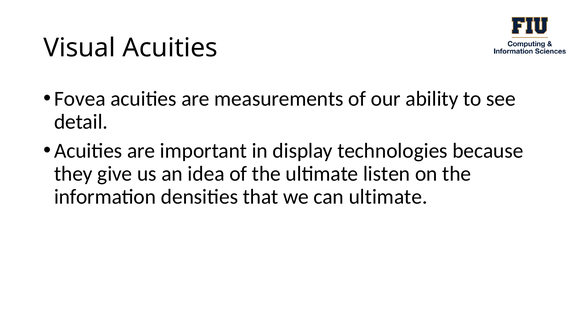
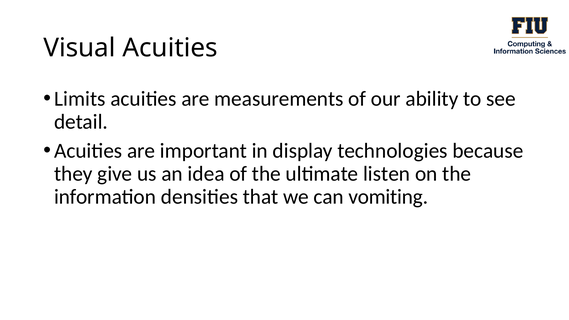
Fovea: Fovea -> Limits
can ultimate: ultimate -> vomiting
